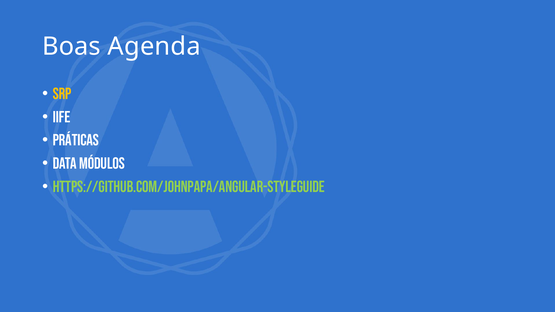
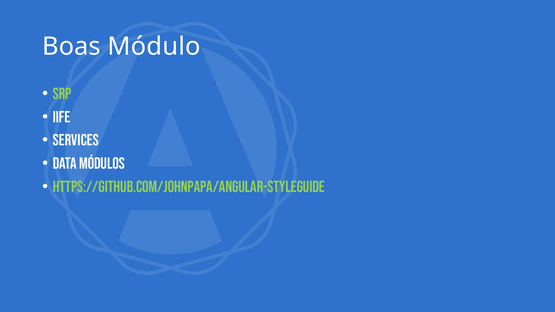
Agenda: Agenda -> Módulo
SRP colour: yellow -> light green
Práticas: Práticas -> Services
